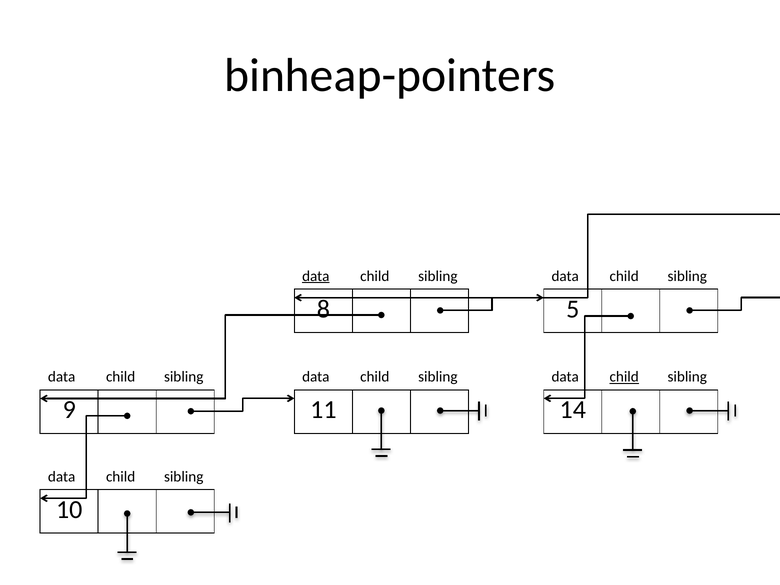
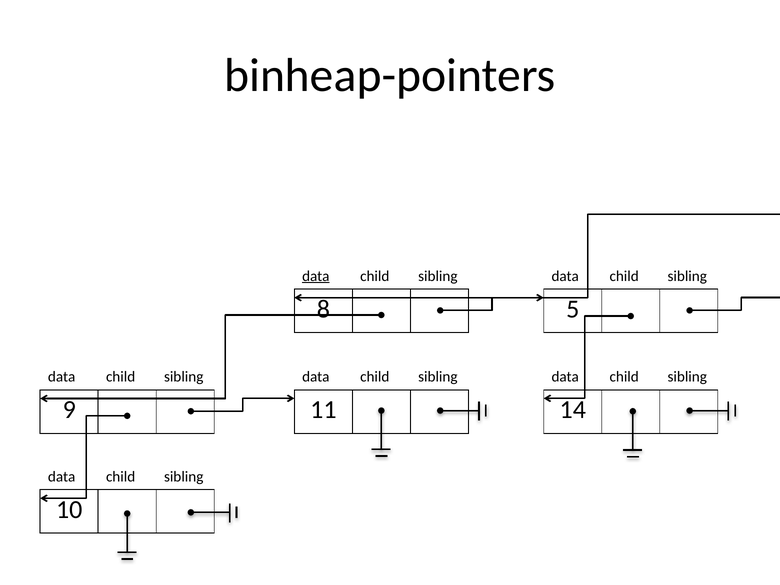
child at (624, 377) underline: present -> none
